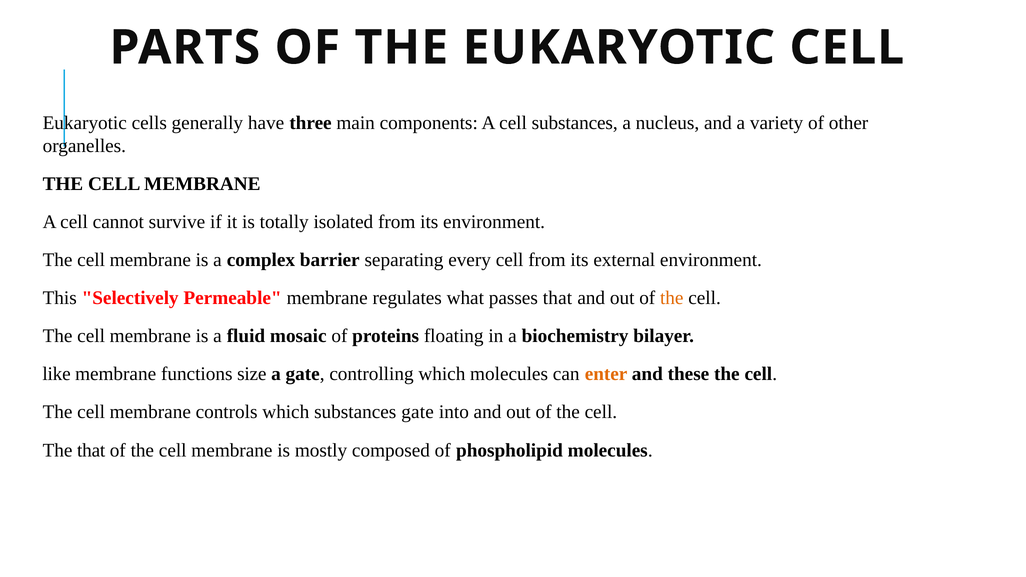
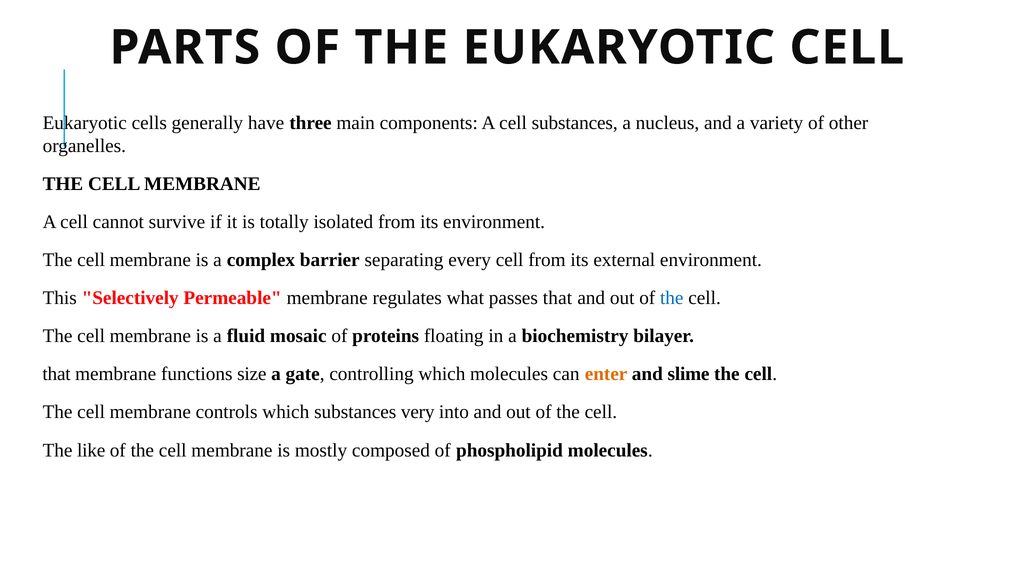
the at (672, 298) colour: orange -> blue
like at (57, 374): like -> that
these: these -> slime
substances gate: gate -> very
The that: that -> like
